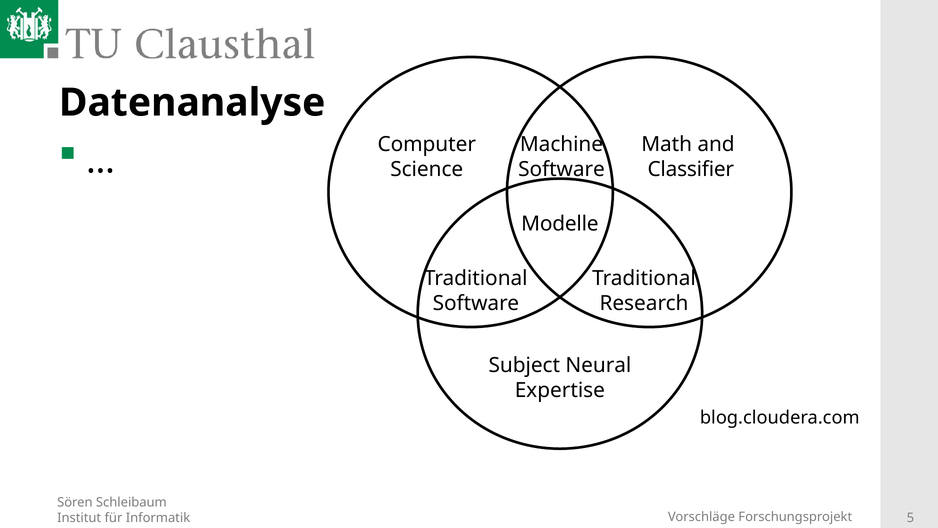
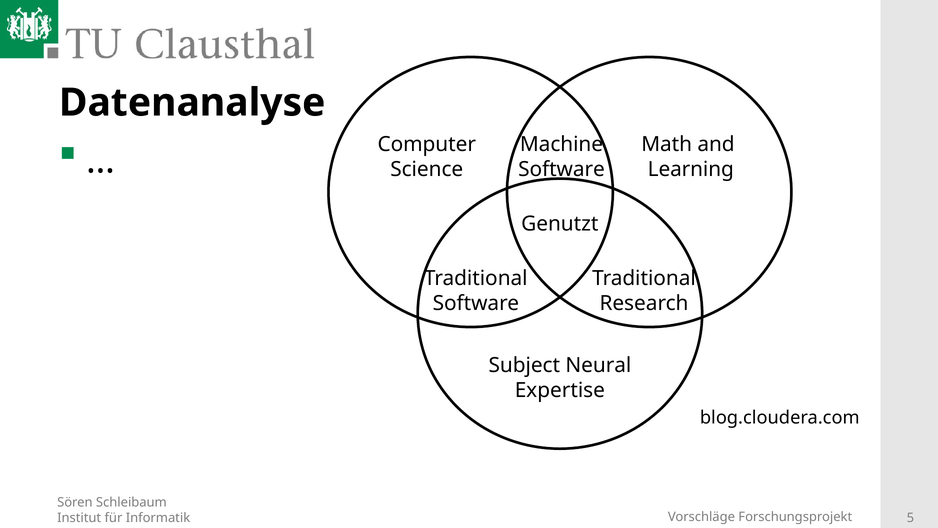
Classifier: Classifier -> Learning
Modelle: Modelle -> Genutzt
